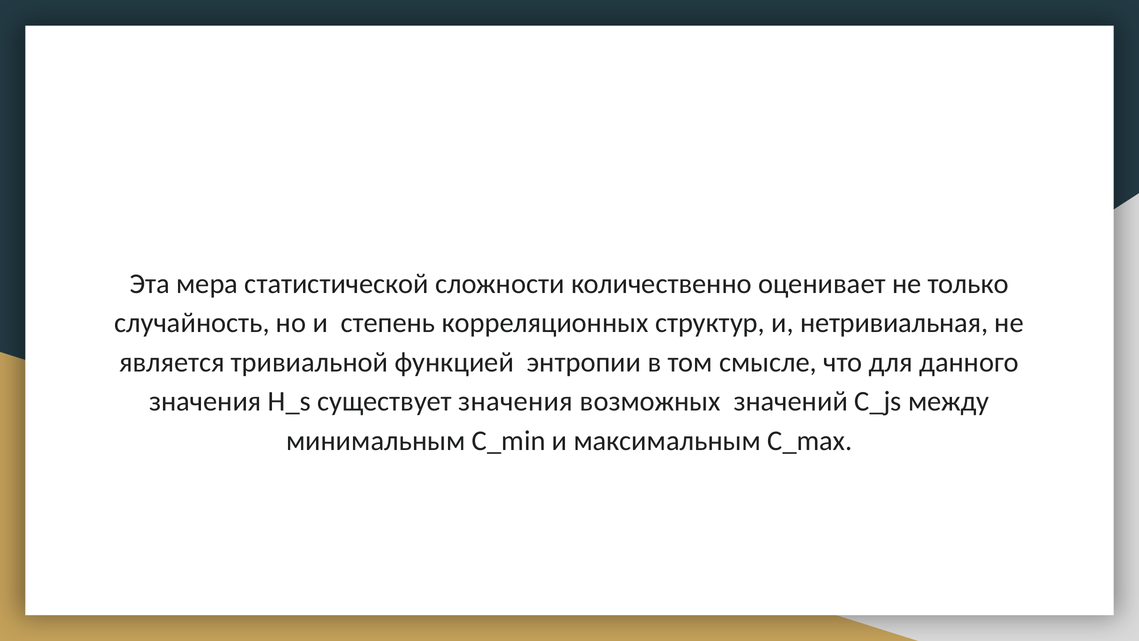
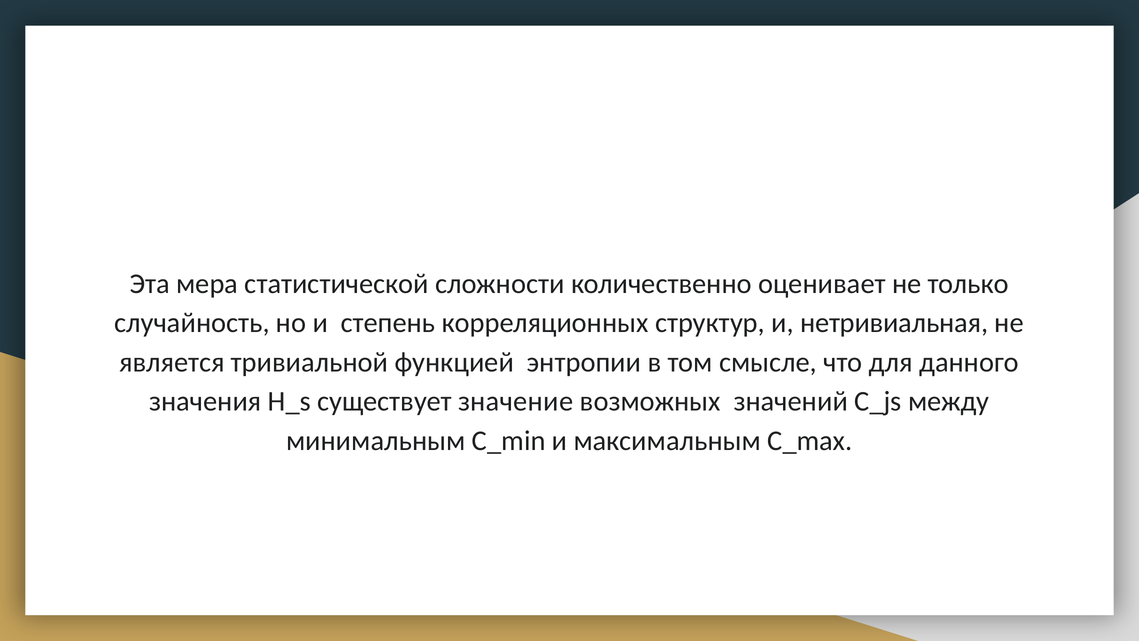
существует значения: значения -> значение
